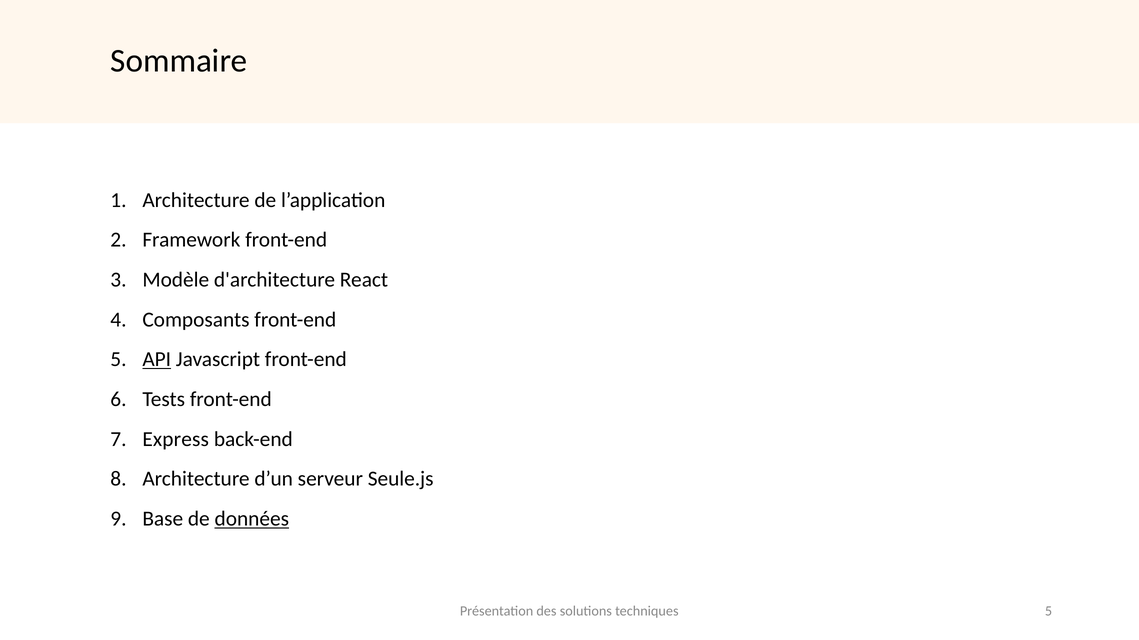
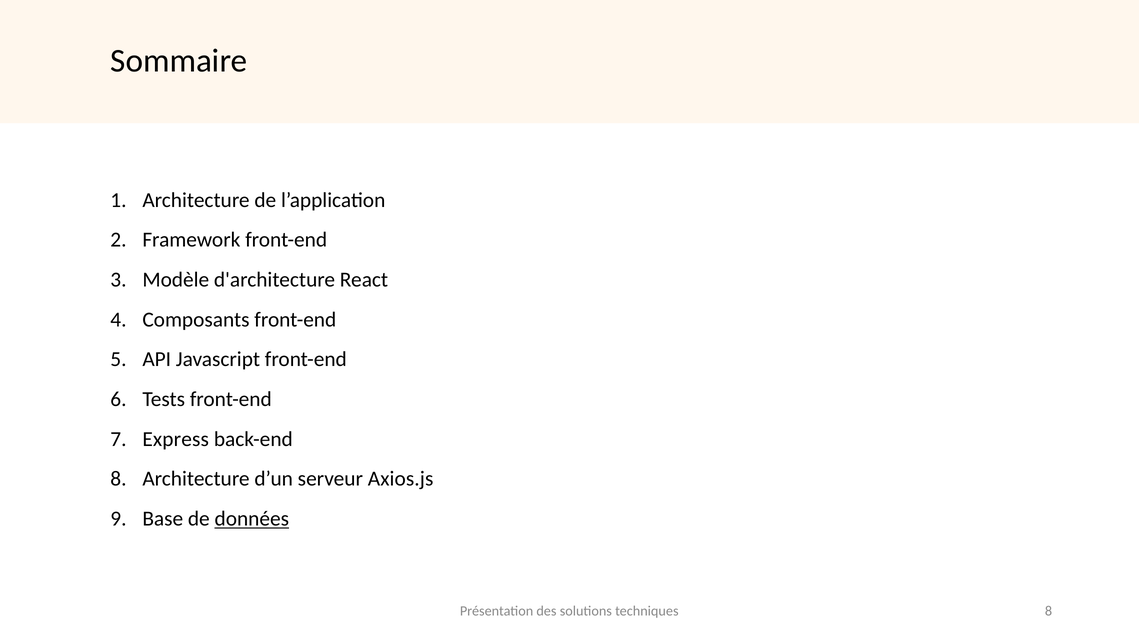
API underline: present -> none
Seule.js: Seule.js -> Axios.js
techniques 5: 5 -> 8
